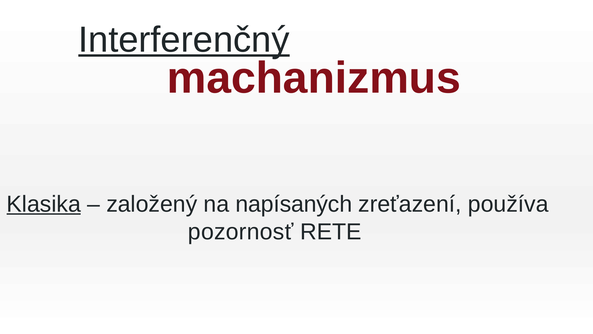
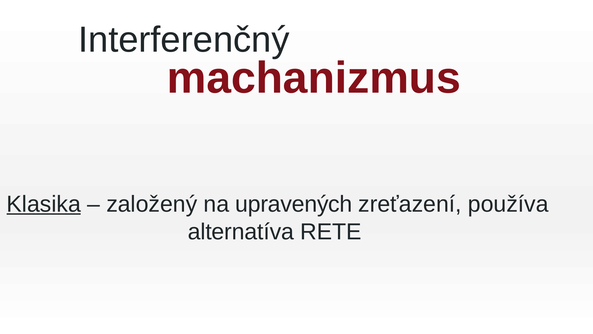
Interferenčný underline: present -> none
napísaných: napísaných -> upravených
pozornosť: pozornosť -> alternatíva
